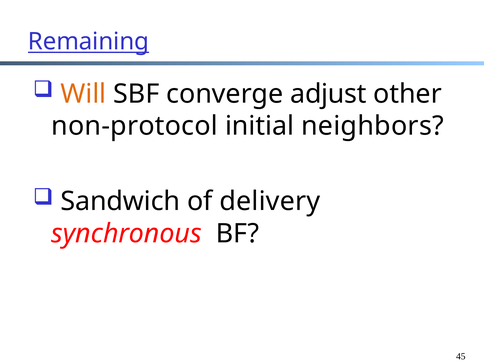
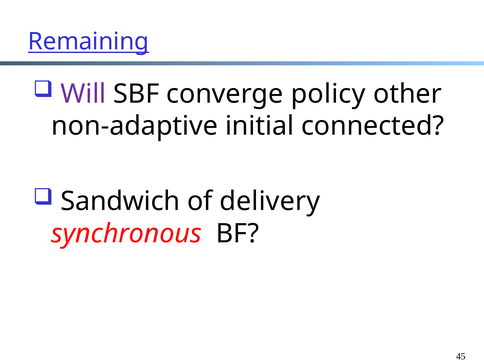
Will colour: orange -> purple
adjust: adjust -> policy
non-protocol: non-protocol -> non-adaptive
neighbors: neighbors -> connected
